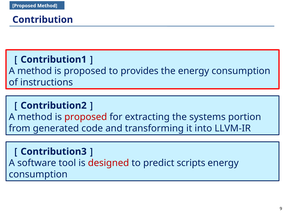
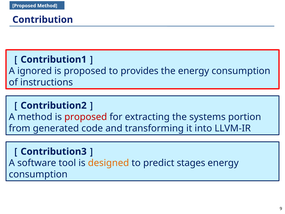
method at (35, 71): method -> ignored
designed colour: red -> orange
scripts: scripts -> stages
